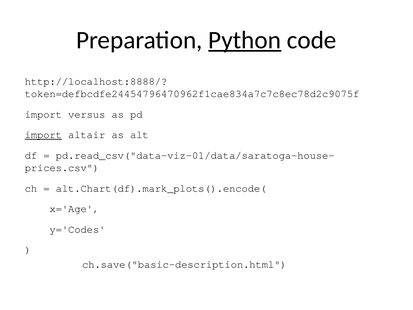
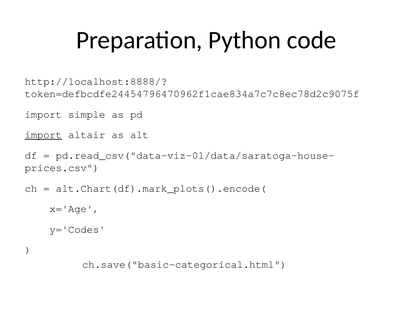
Python underline: present -> none
versus: versus -> simple
ch.save("basic-description.html: ch.save("basic-description.html -> ch.save("basic-categorical.html
